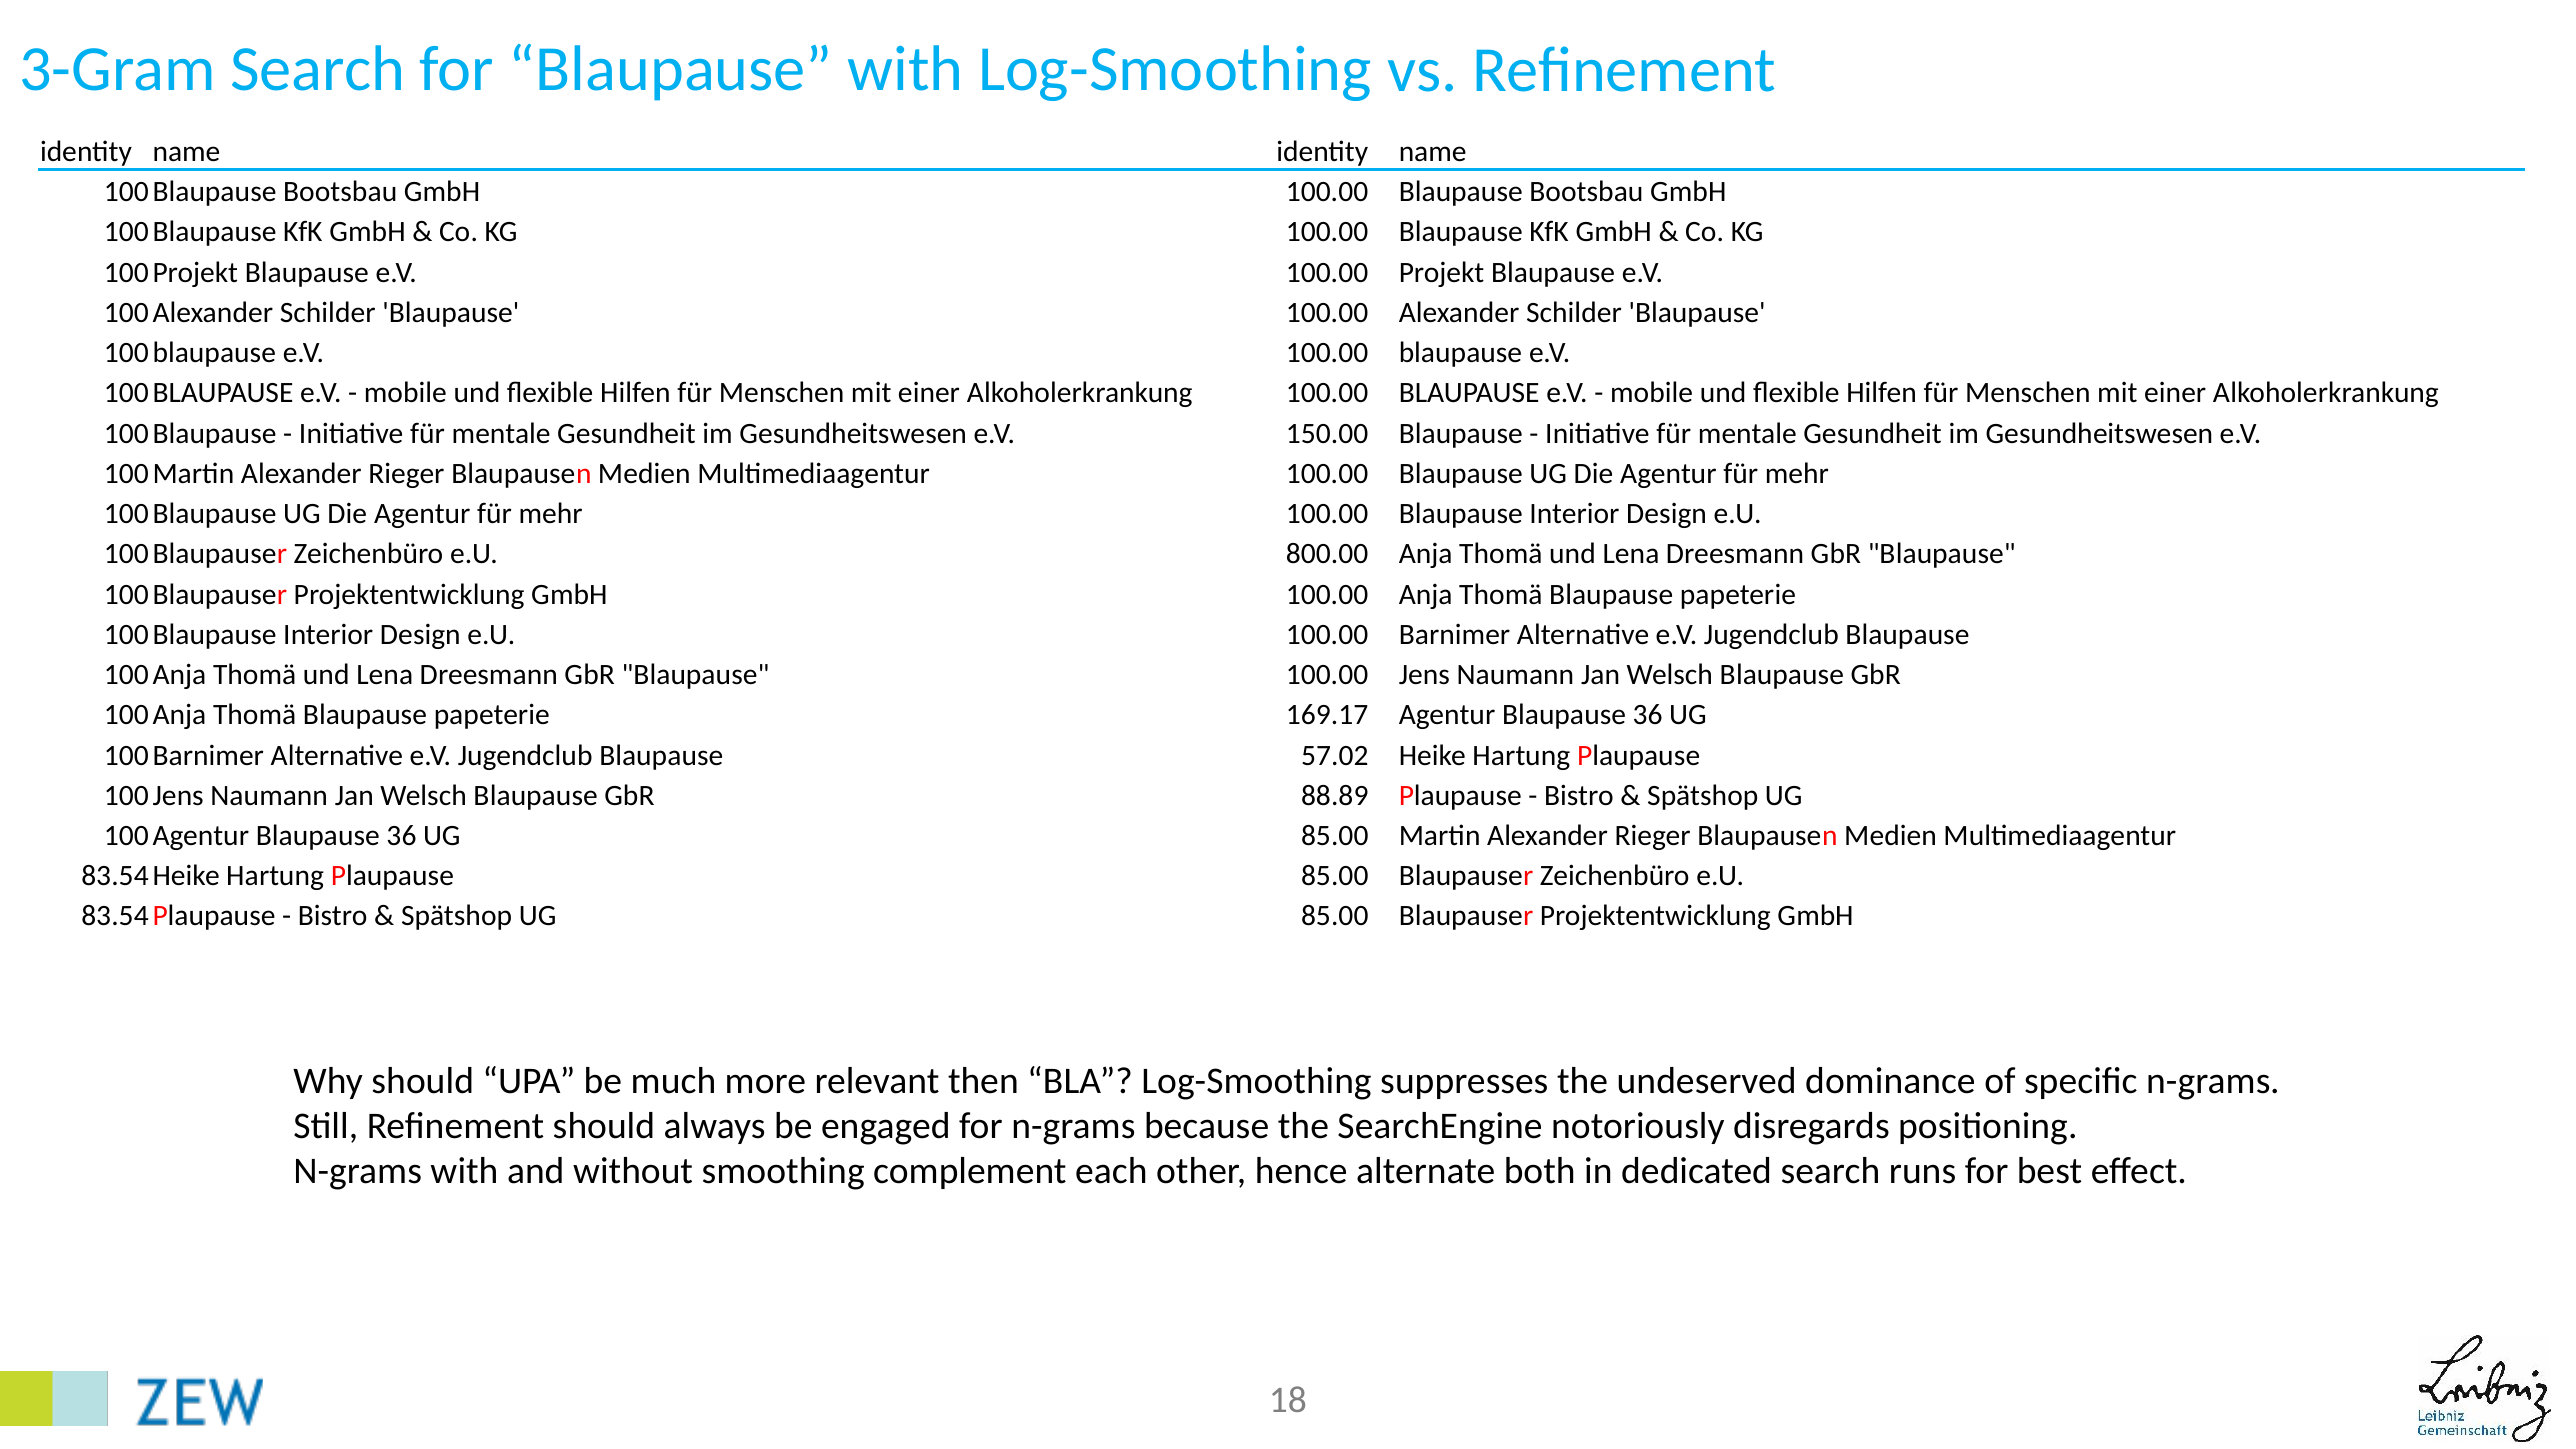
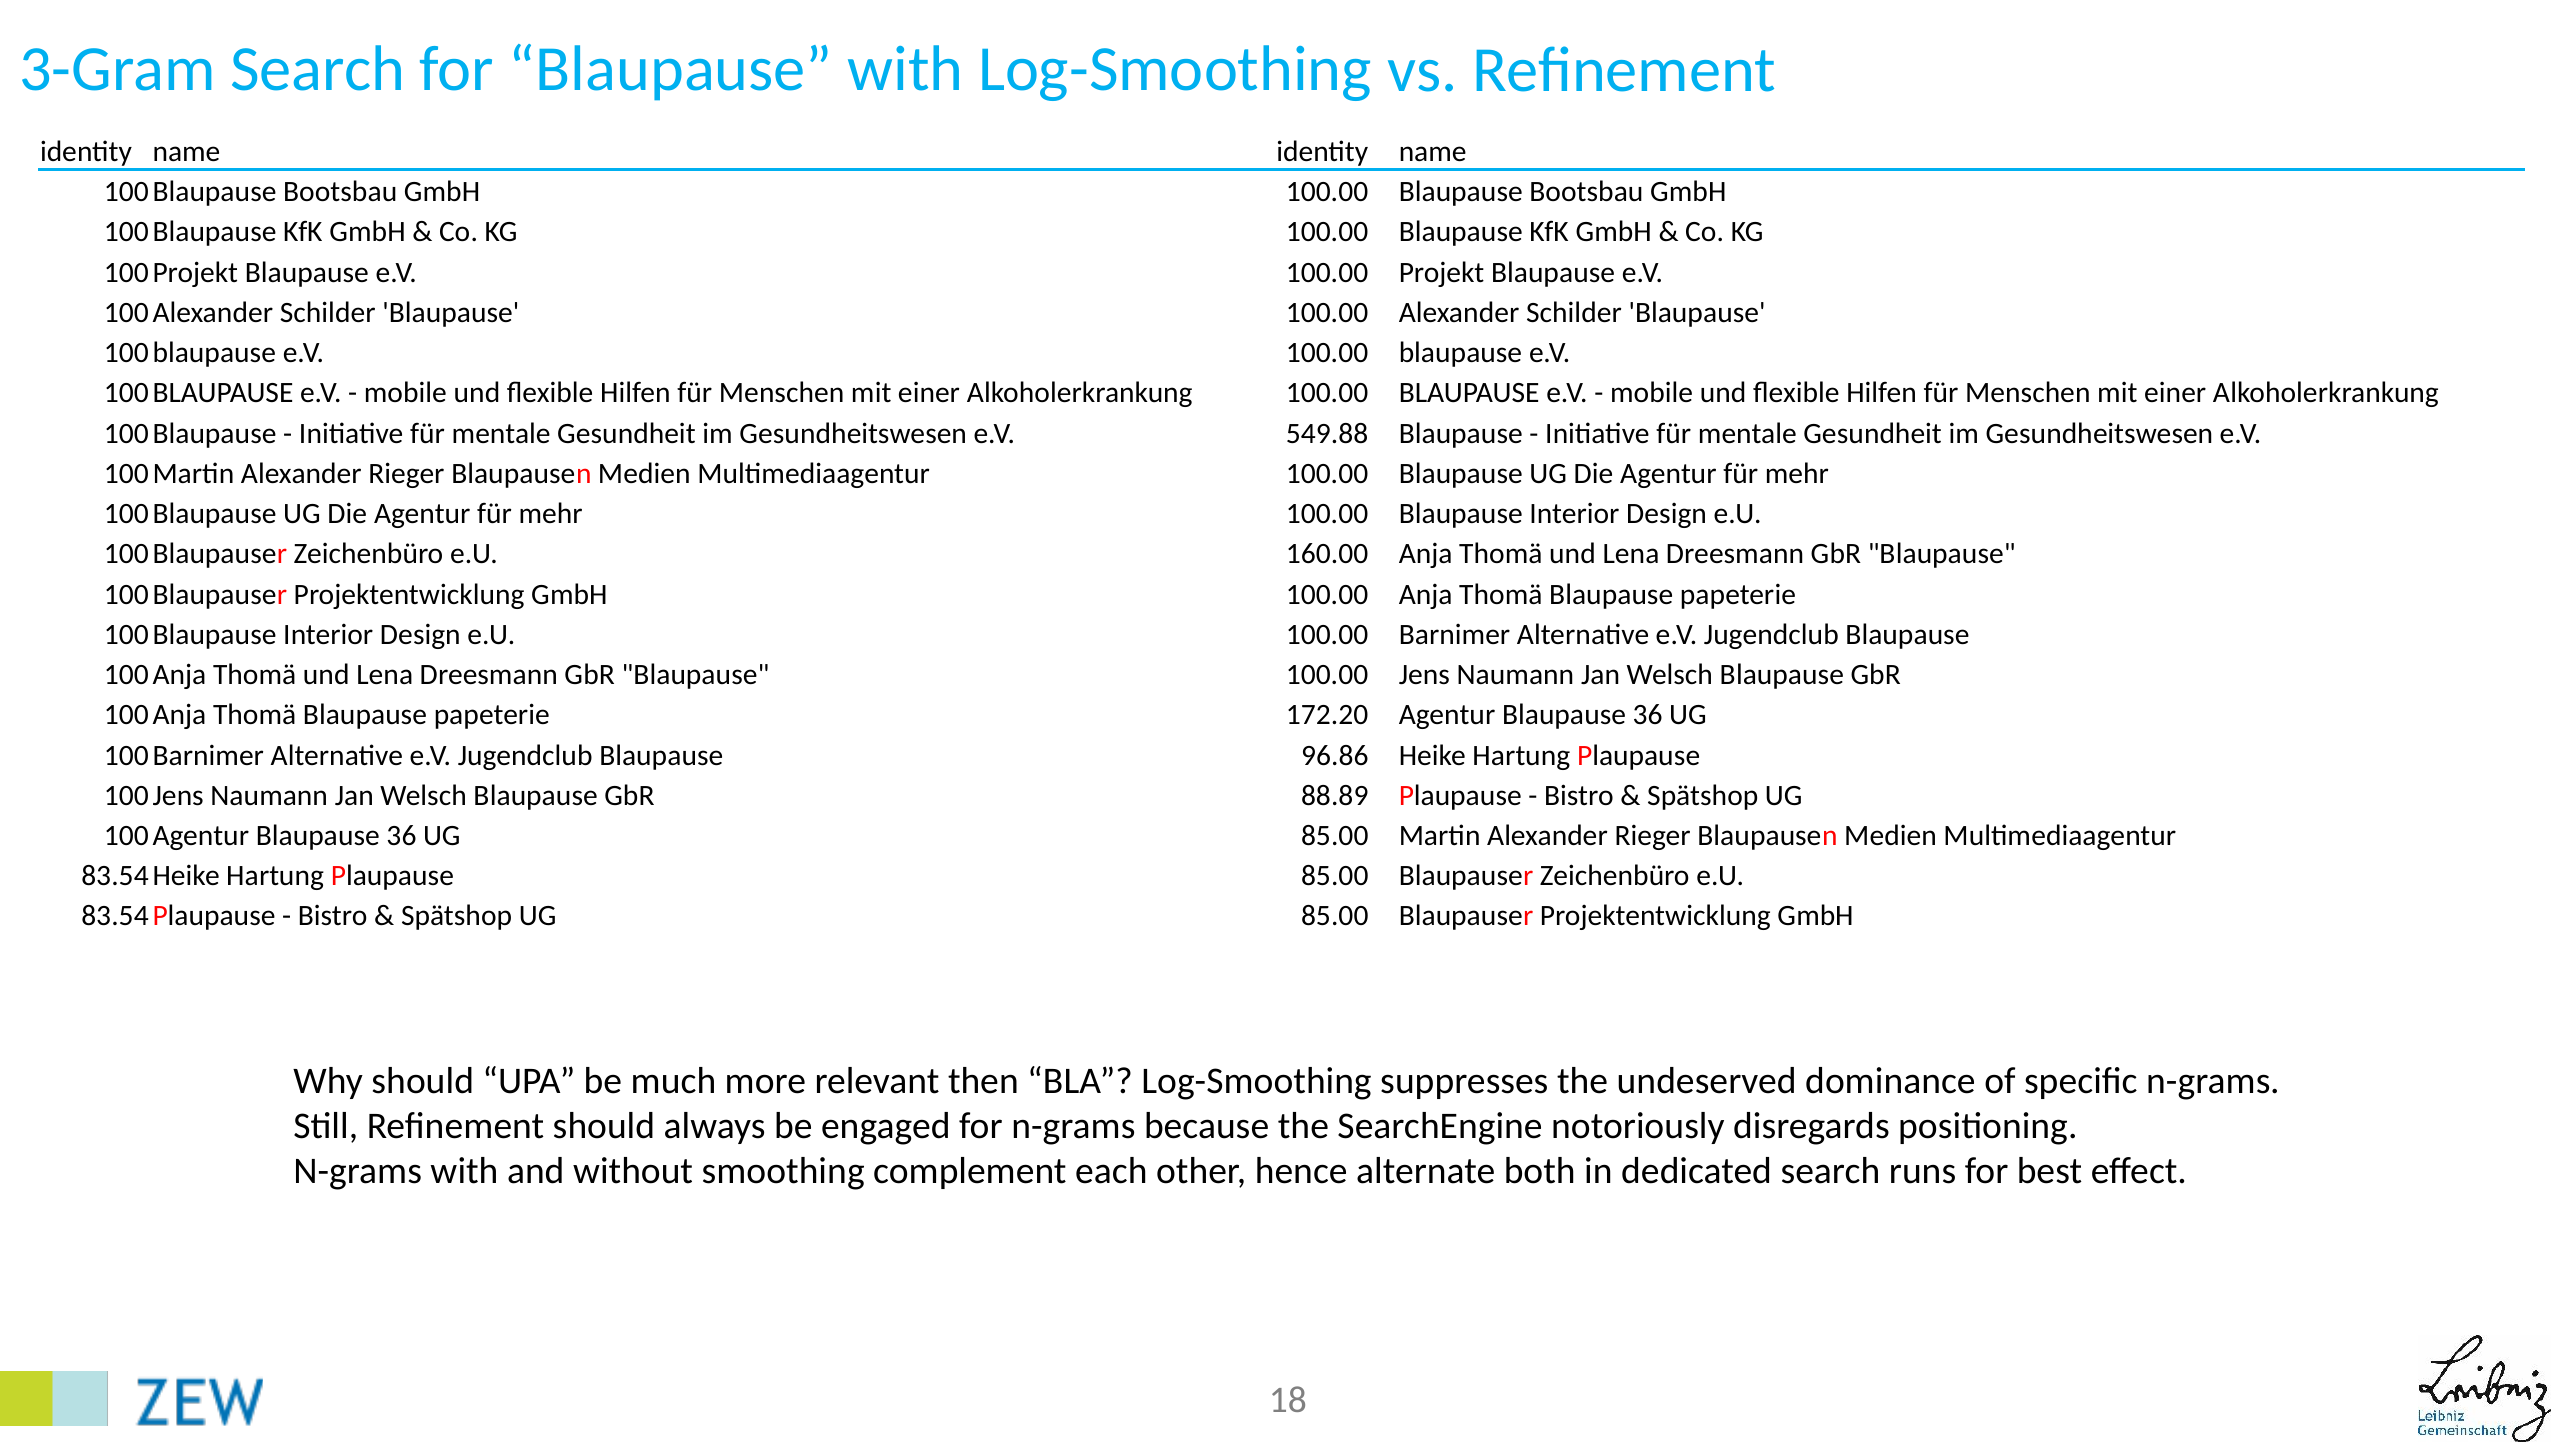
150.00: 150.00 -> 549.88
800.00: 800.00 -> 160.00
169.17: 169.17 -> 172.20
57.02: 57.02 -> 96.86
